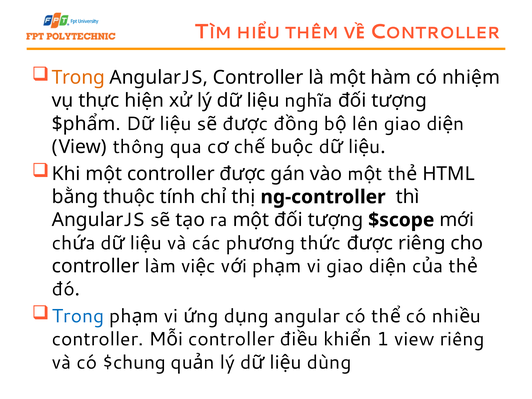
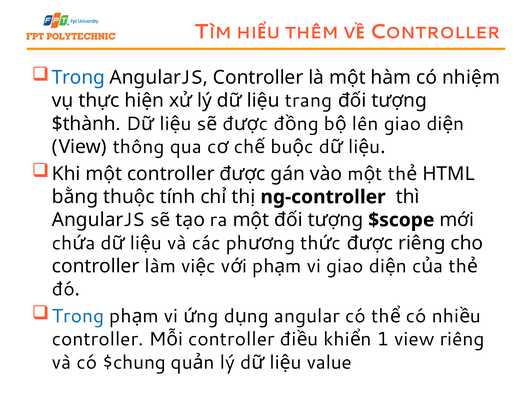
Trong at (78, 78) colour: orange -> blue
nghĩa: nghĩa -> trang
$phẩm: $phẩm -> $thành
dùng: dùng -> value
